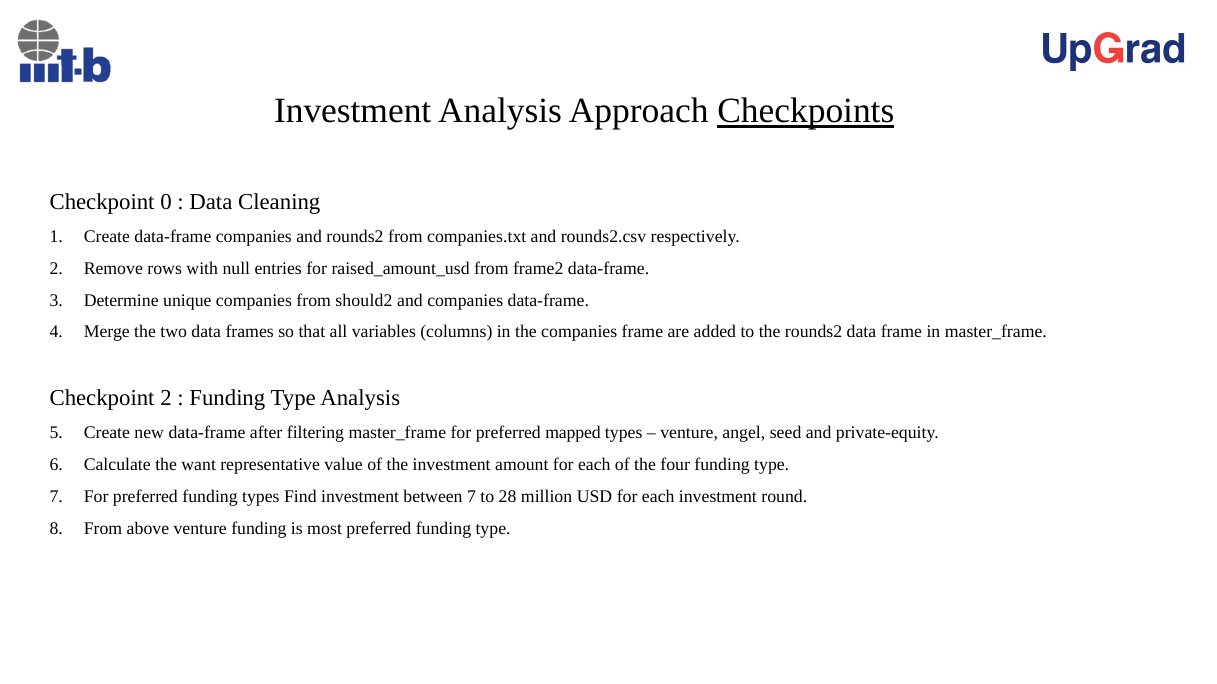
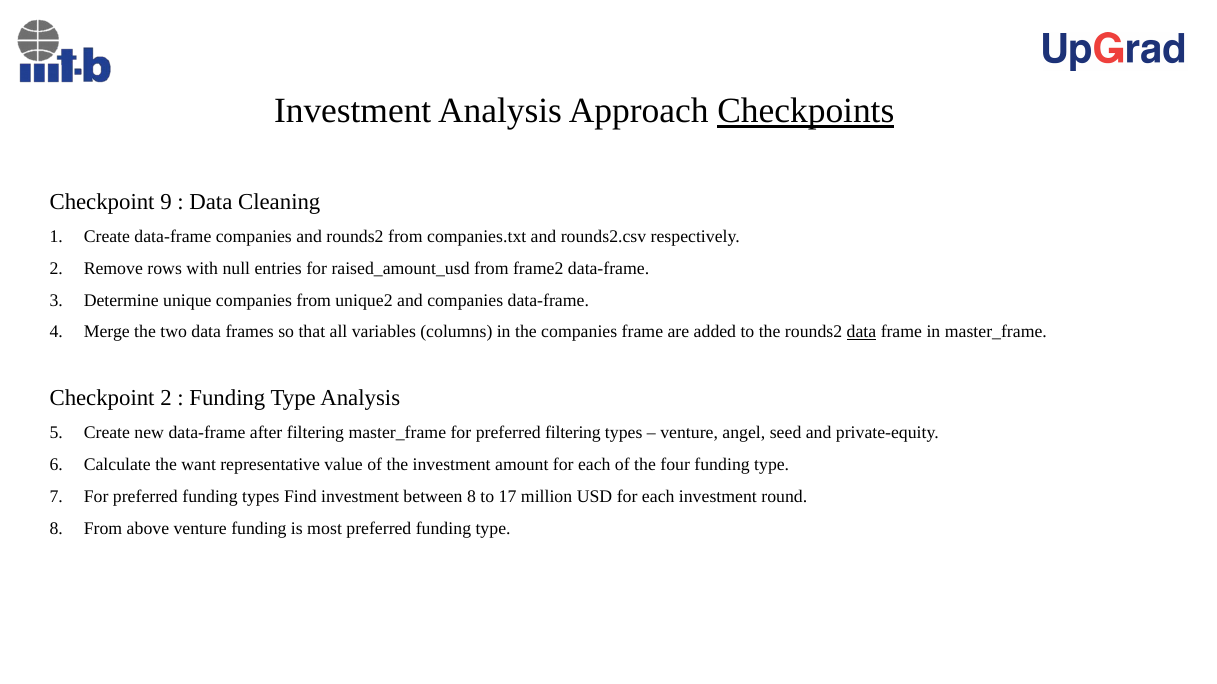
0: 0 -> 9
should2: should2 -> unique2
data at (861, 332) underline: none -> present
preferred mapped: mapped -> filtering
between 7: 7 -> 8
28: 28 -> 17
